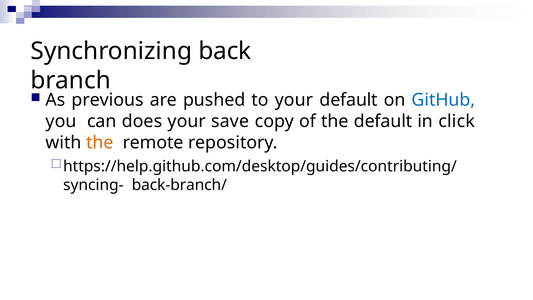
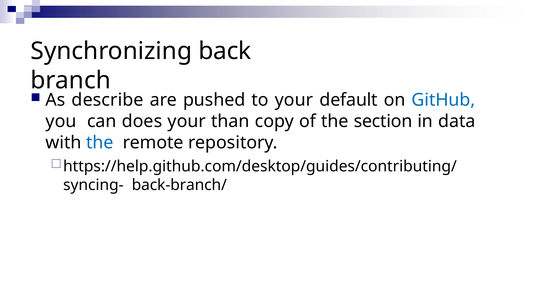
previous: previous -> describe
save: save -> than
the default: default -> section
click: click -> data
the at (100, 143) colour: orange -> blue
